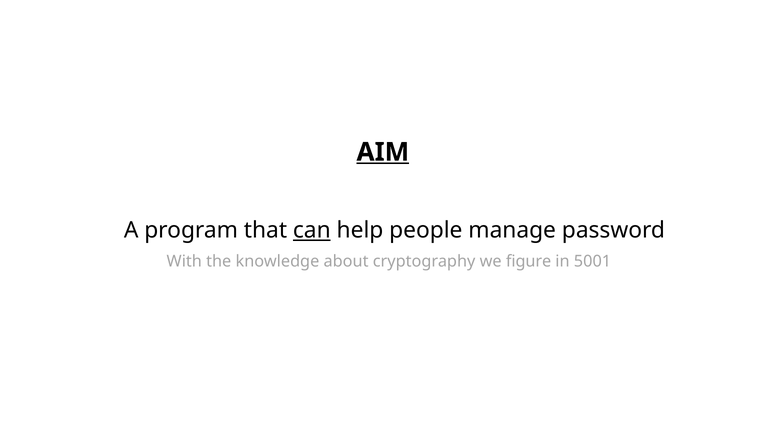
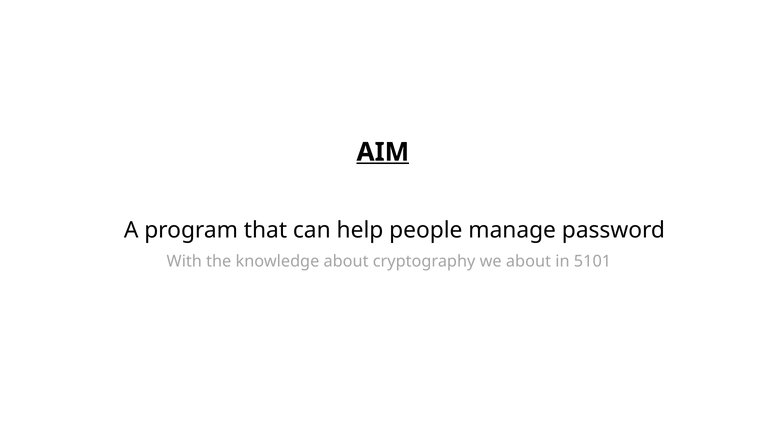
can underline: present -> none
we figure: figure -> about
5001: 5001 -> 5101
